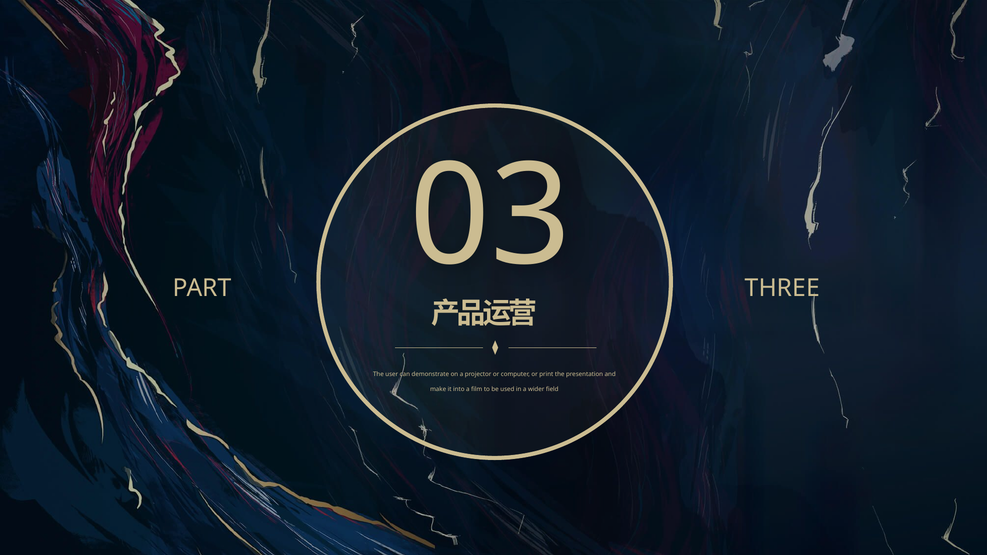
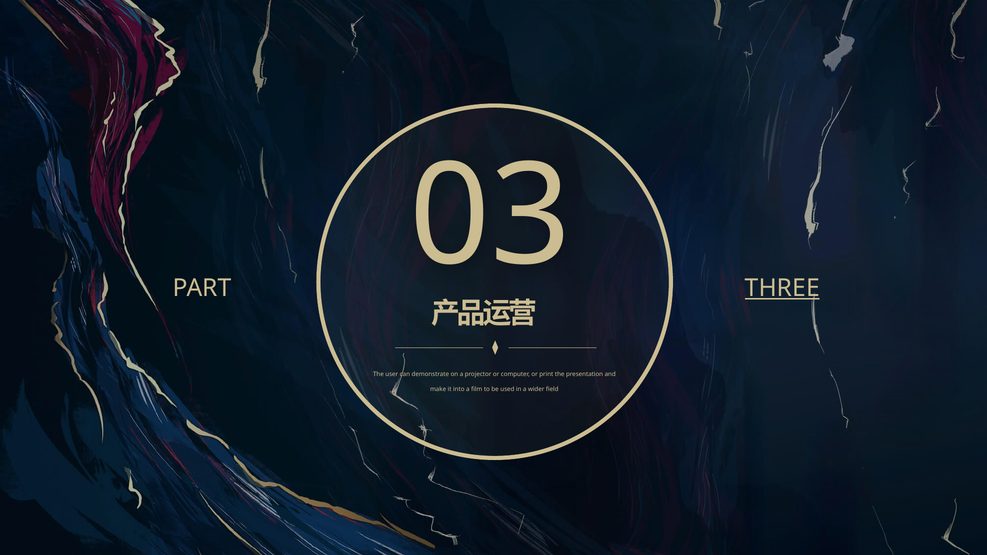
THREE underline: none -> present
